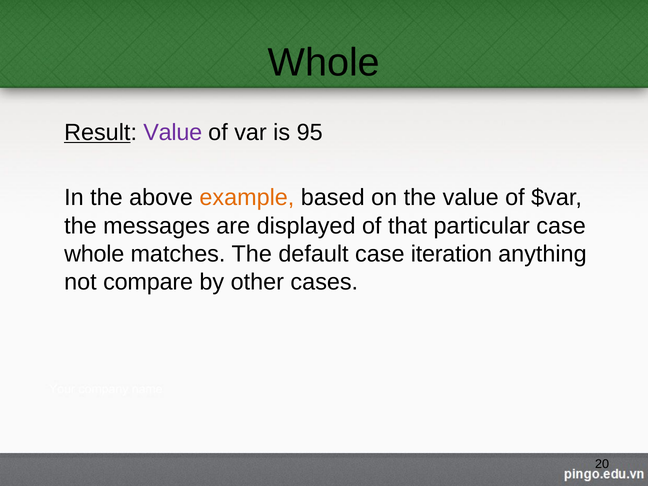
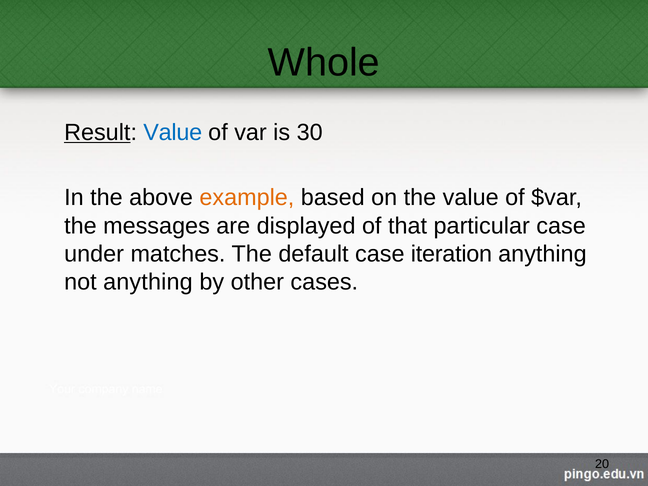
Value at (173, 132) colour: purple -> blue
95: 95 -> 30
whole at (94, 254): whole -> under
not compare: compare -> anything
